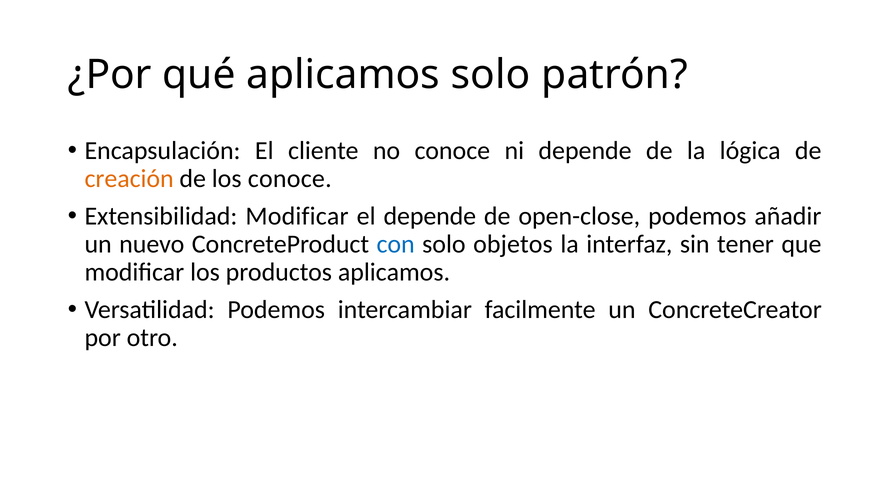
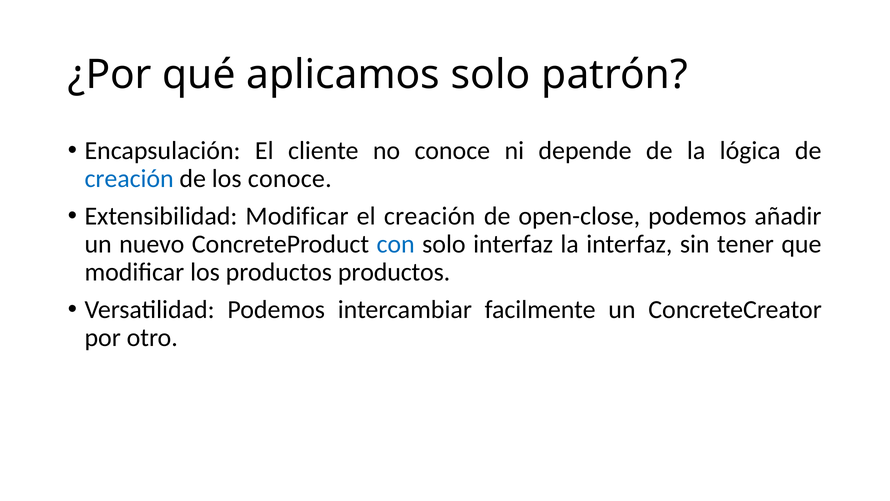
creación at (129, 179) colour: orange -> blue
el depende: depende -> creación
solo objetos: objetos -> interfaz
productos aplicamos: aplicamos -> productos
